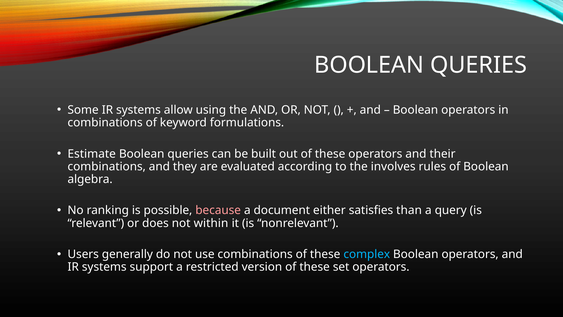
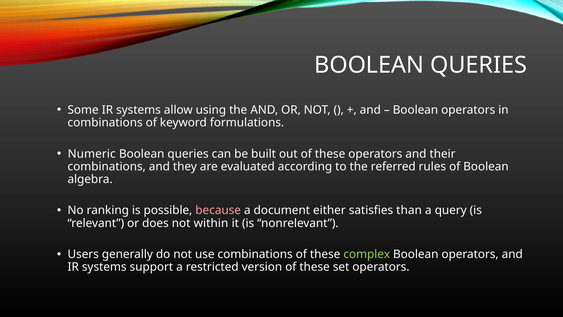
Estimate: Estimate -> Numeric
involves: involves -> referred
complex colour: light blue -> light green
